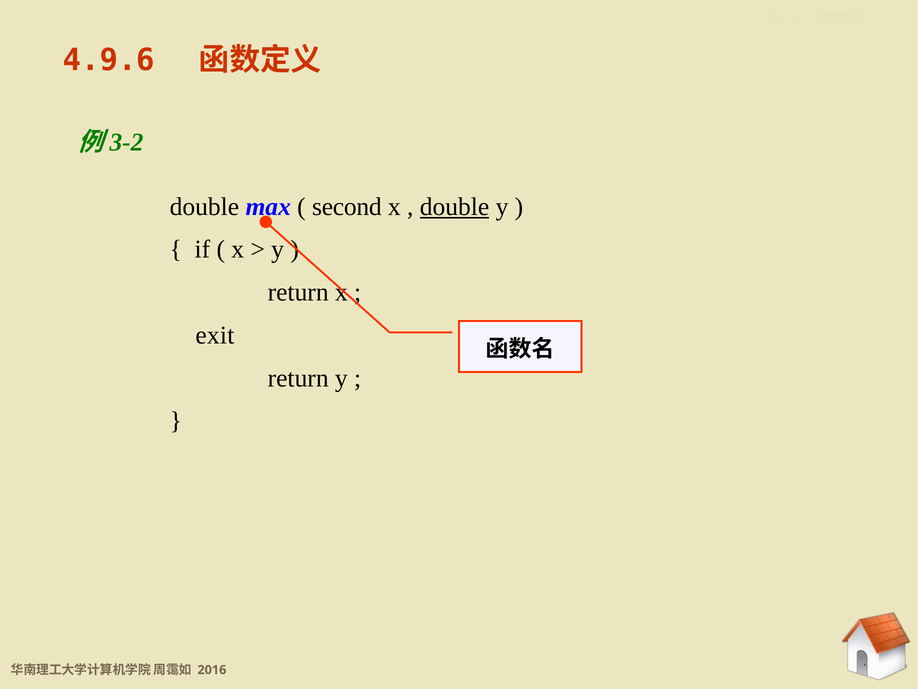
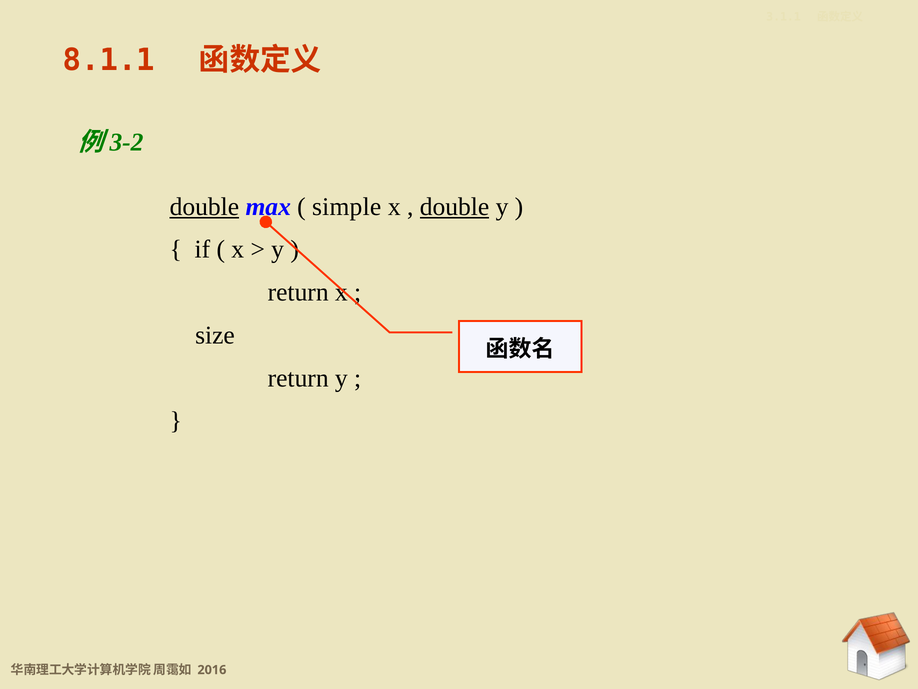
4.9.6: 4.9.6 -> 8.1.1
double at (204, 207) underline: none -> present
second: second -> simple
exit: exit -> size
